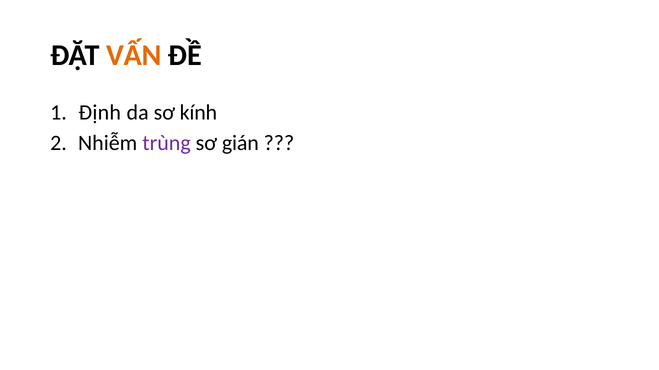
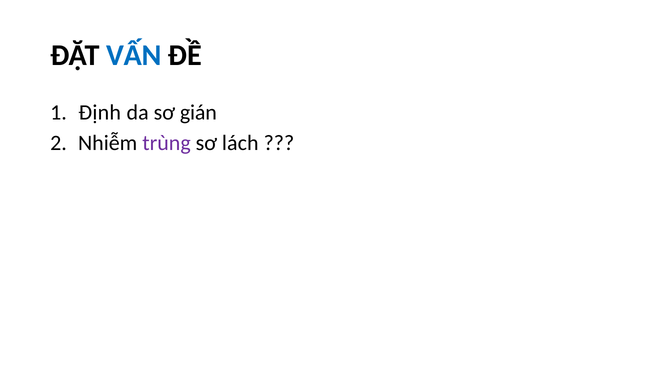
VẤN colour: orange -> blue
kính: kính -> gián
gián: gián -> lách
